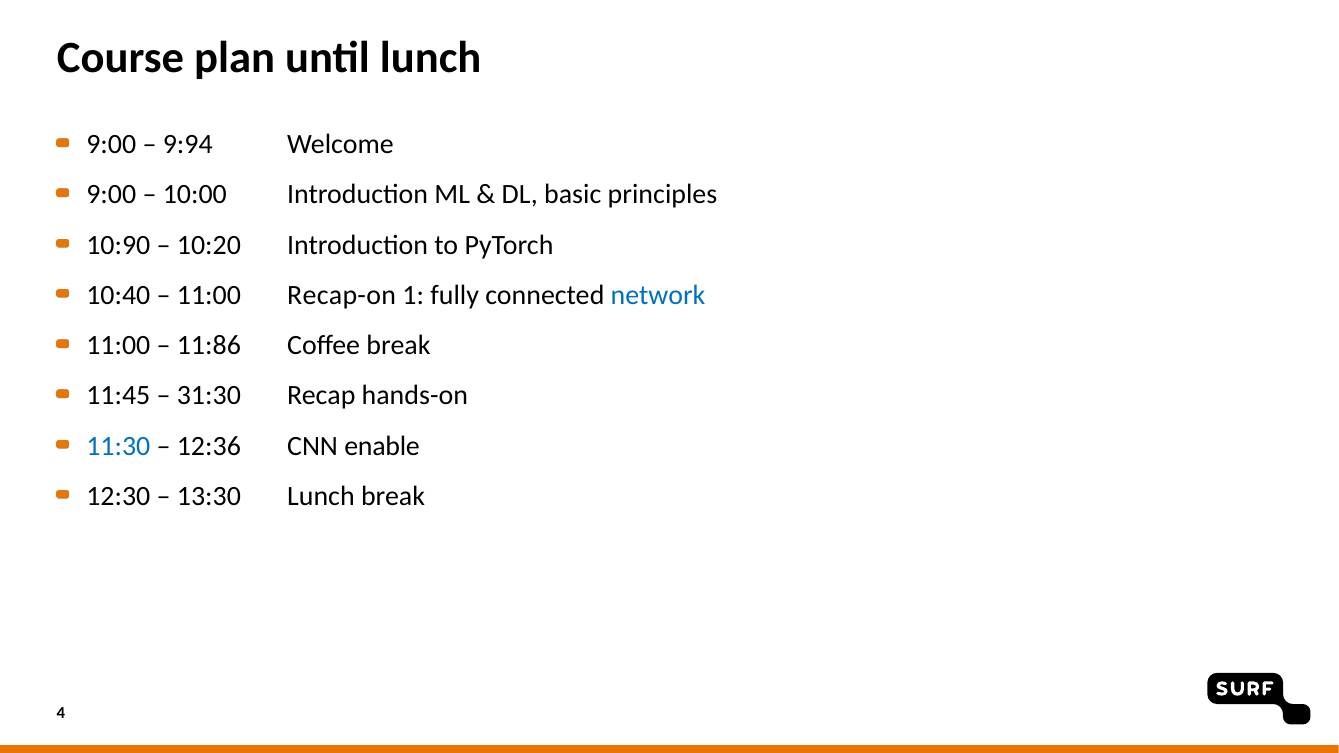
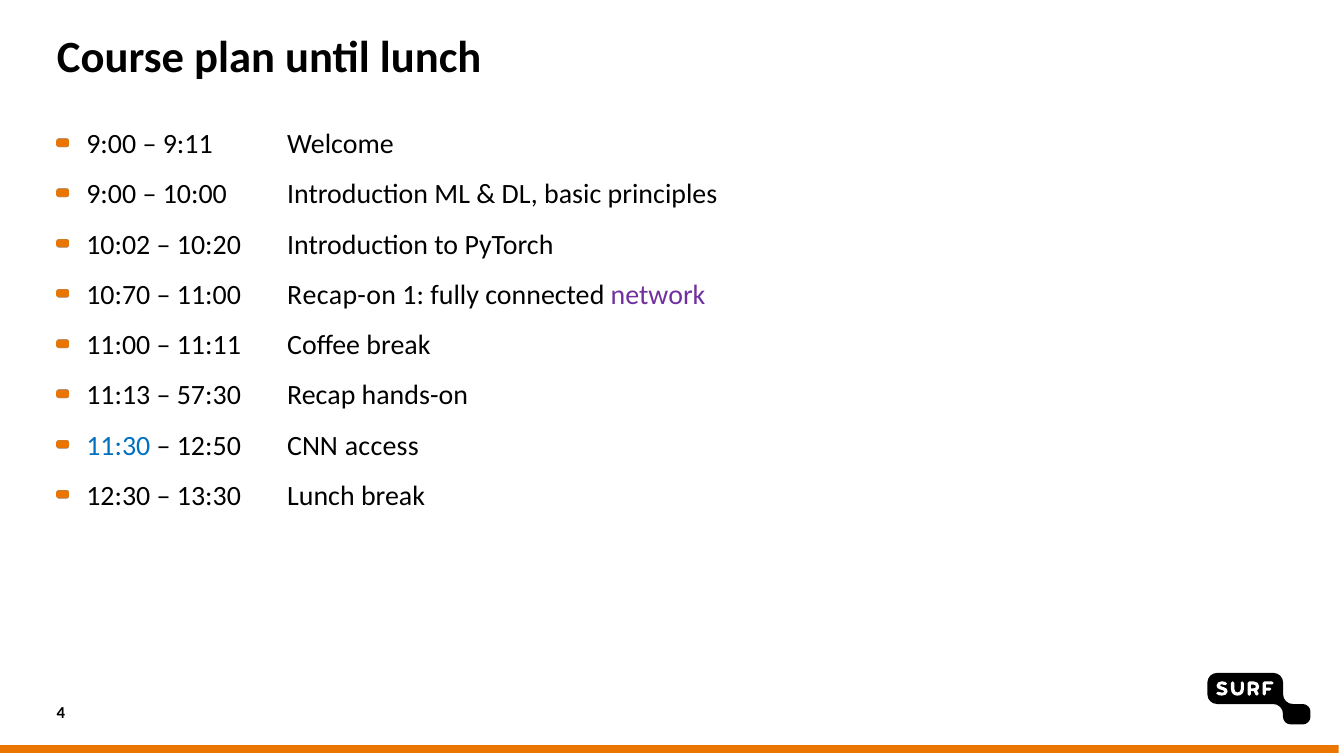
9:94: 9:94 -> 9:11
10:90: 10:90 -> 10:02
10:40: 10:40 -> 10:70
network colour: blue -> purple
11:86: 11:86 -> 11:11
11:45: 11:45 -> 11:13
31:30: 31:30 -> 57:30
12:36: 12:36 -> 12:50
enable: enable -> access
